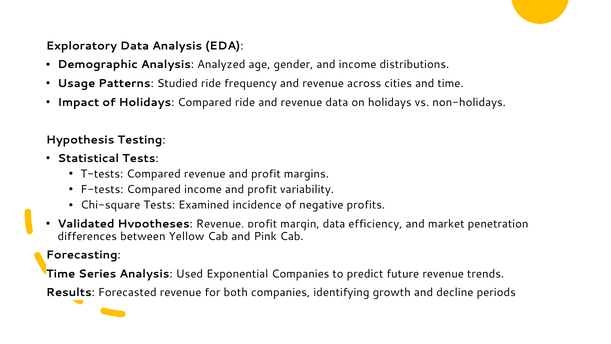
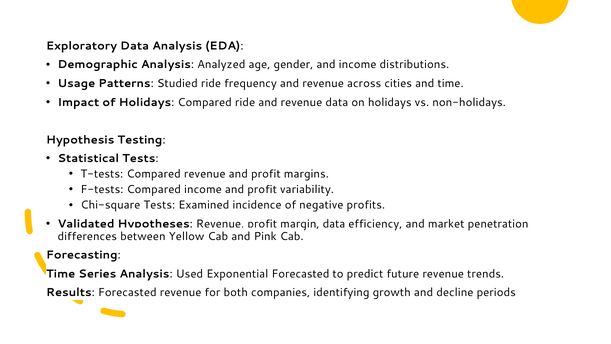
Exponential Companies: Companies -> Forecasted
